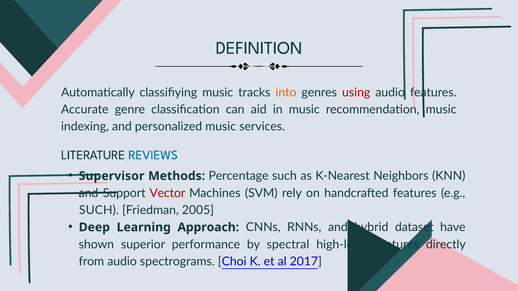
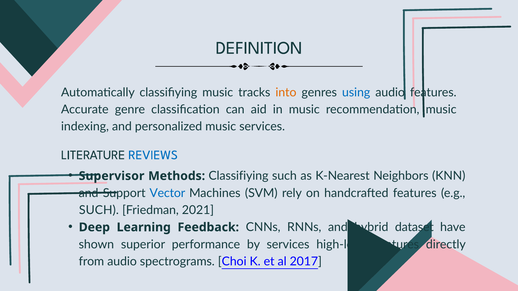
using colour: red -> blue
Methods Percentage: Percentage -> Classifiying
Vector colour: red -> blue
2005: 2005 -> 2021
Approach: Approach -> Feedback
by spectral: spectral -> services
